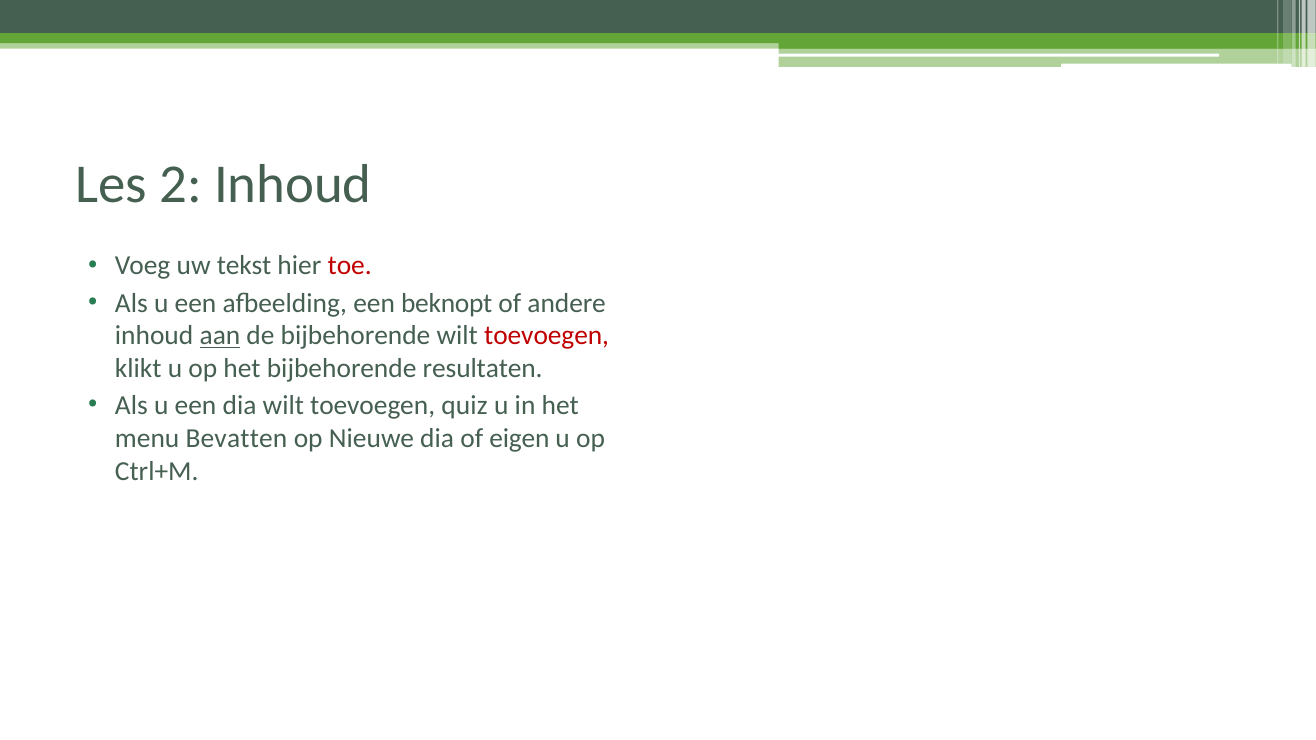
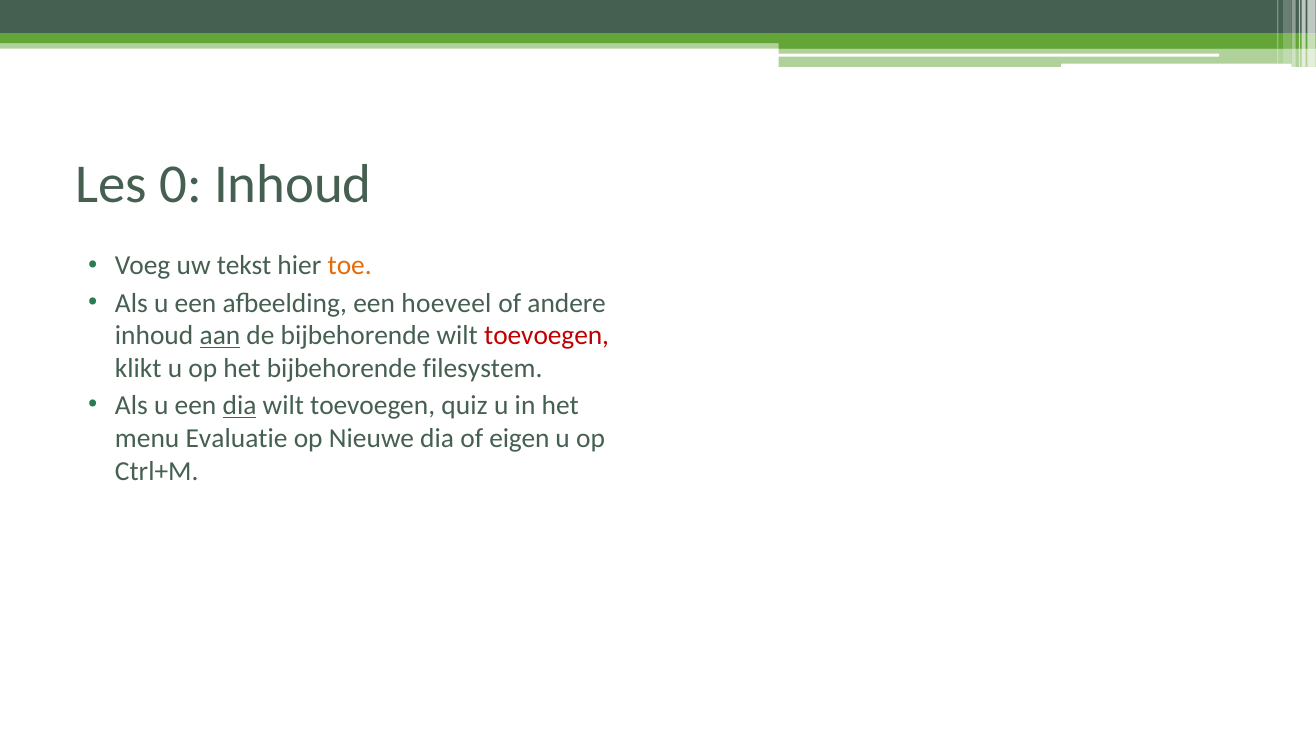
2: 2 -> 0
toe colour: red -> orange
beknopt: beknopt -> hoeveel
resultaten: resultaten -> filesystem
dia at (240, 406) underline: none -> present
Bevatten: Bevatten -> Evaluatie
